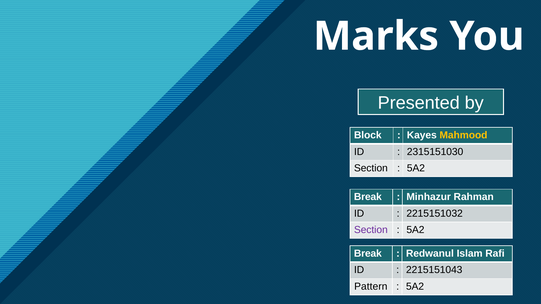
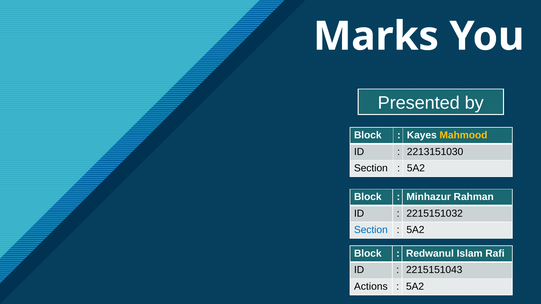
2315151030: 2315151030 -> 2213151030
Break at (368, 197): Break -> Block
Section at (371, 230) colour: purple -> blue
Break at (368, 254): Break -> Block
Pattern: Pattern -> Actions
